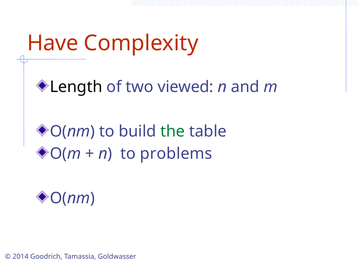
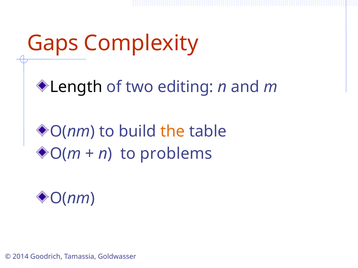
Have: Have -> Gaps
viewed: viewed -> editing
the colour: green -> orange
